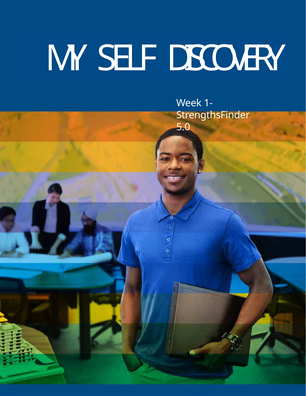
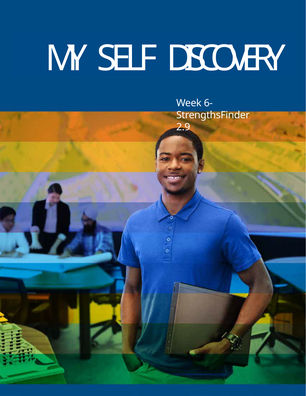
1-: 1- -> 6-
5.0: 5.0 -> 2.9
